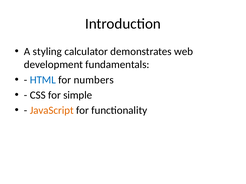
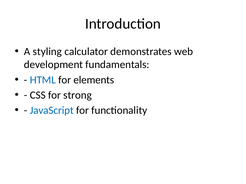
numbers: numbers -> elements
simple: simple -> strong
JavaScript colour: orange -> blue
